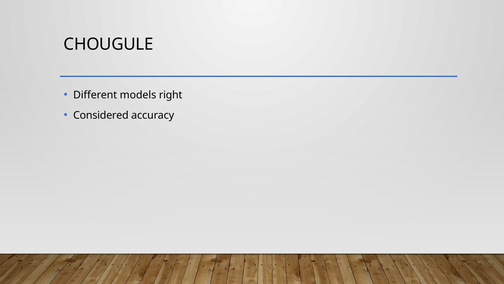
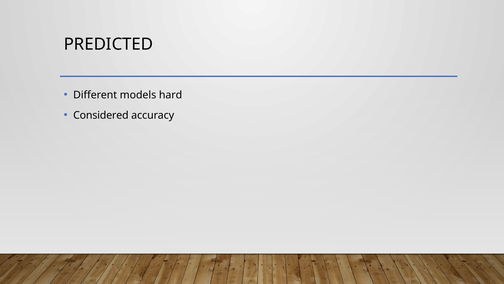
CHOUGULE: CHOUGULE -> PREDICTED
right: right -> hard
